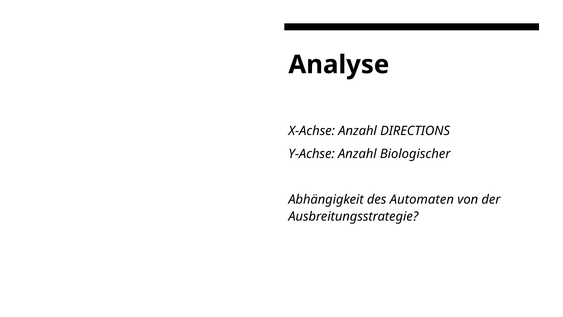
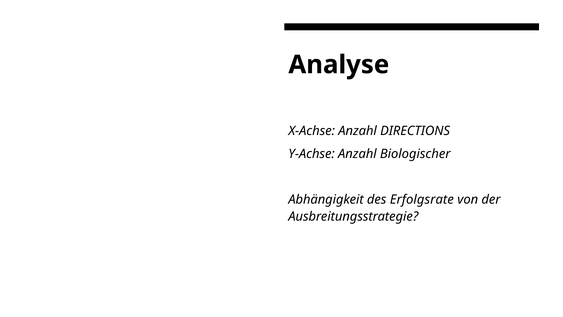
Automaten: Automaten -> Erfolgsrate
